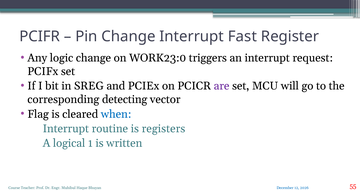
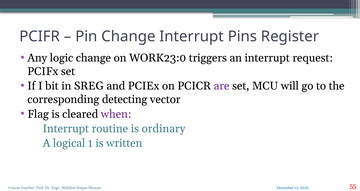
Fast: Fast -> Pins
when colour: blue -> purple
registers: registers -> ordinary
